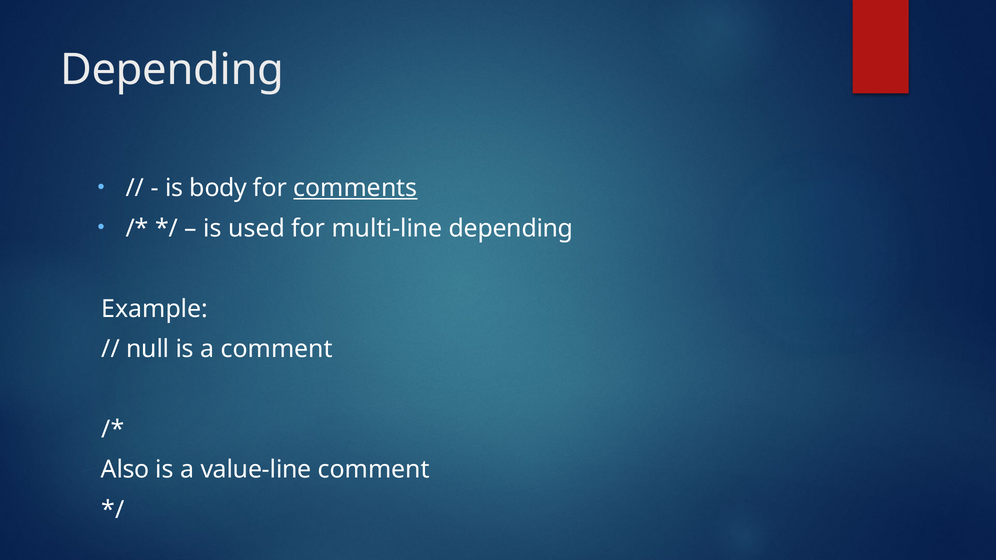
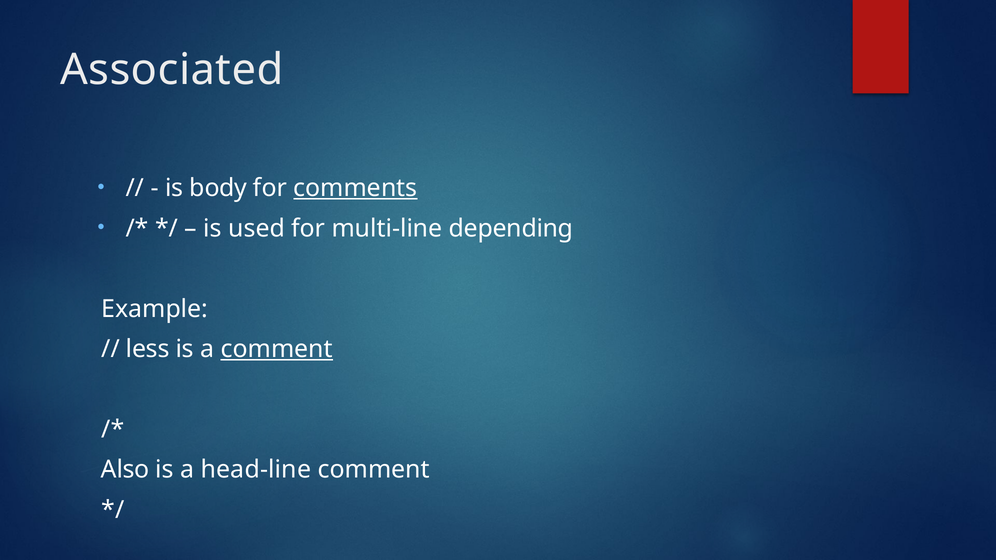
Depending at (172, 70): Depending -> Associated
null: null -> less
comment at (277, 349) underline: none -> present
value-line: value-line -> head-line
